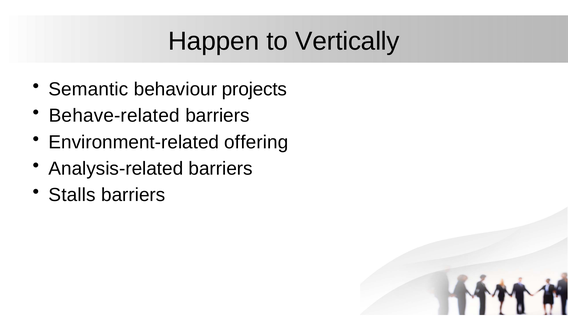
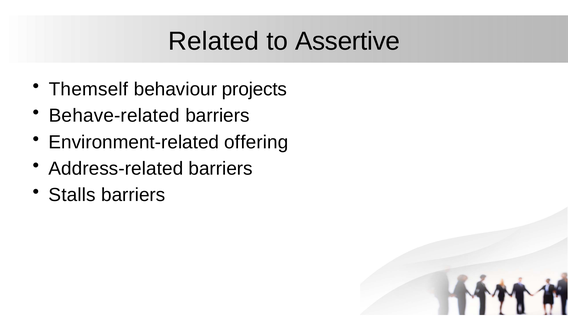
Happen: Happen -> Related
Vertically: Vertically -> Assertive
Semantic: Semantic -> Themself
Analysis-related: Analysis-related -> Address-related
